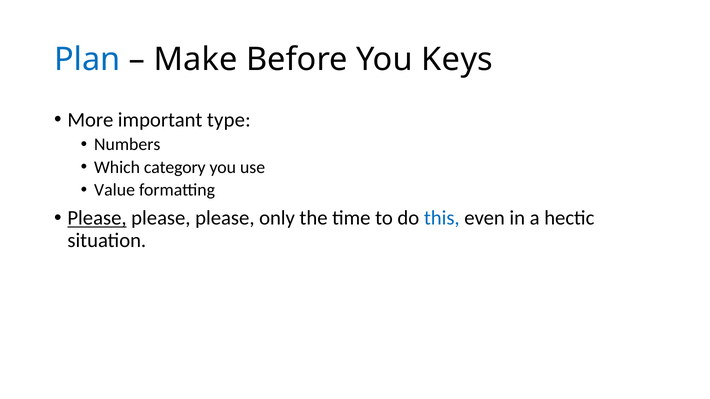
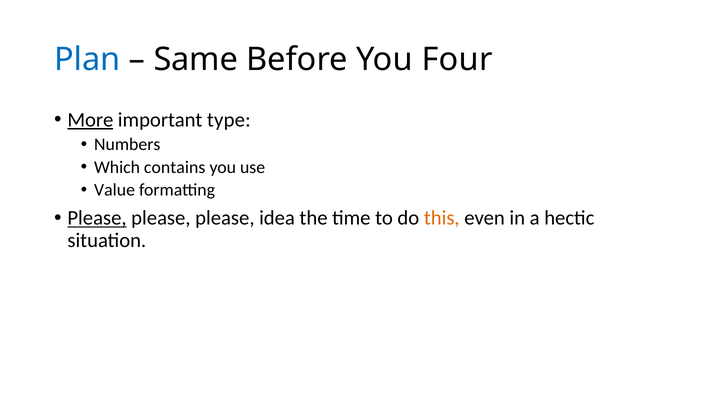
Make: Make -> Same
Keys: Keys -> Four
More underline: none -> present
category: category -> contains
only: only -> idea
this colour: blue -> orange
